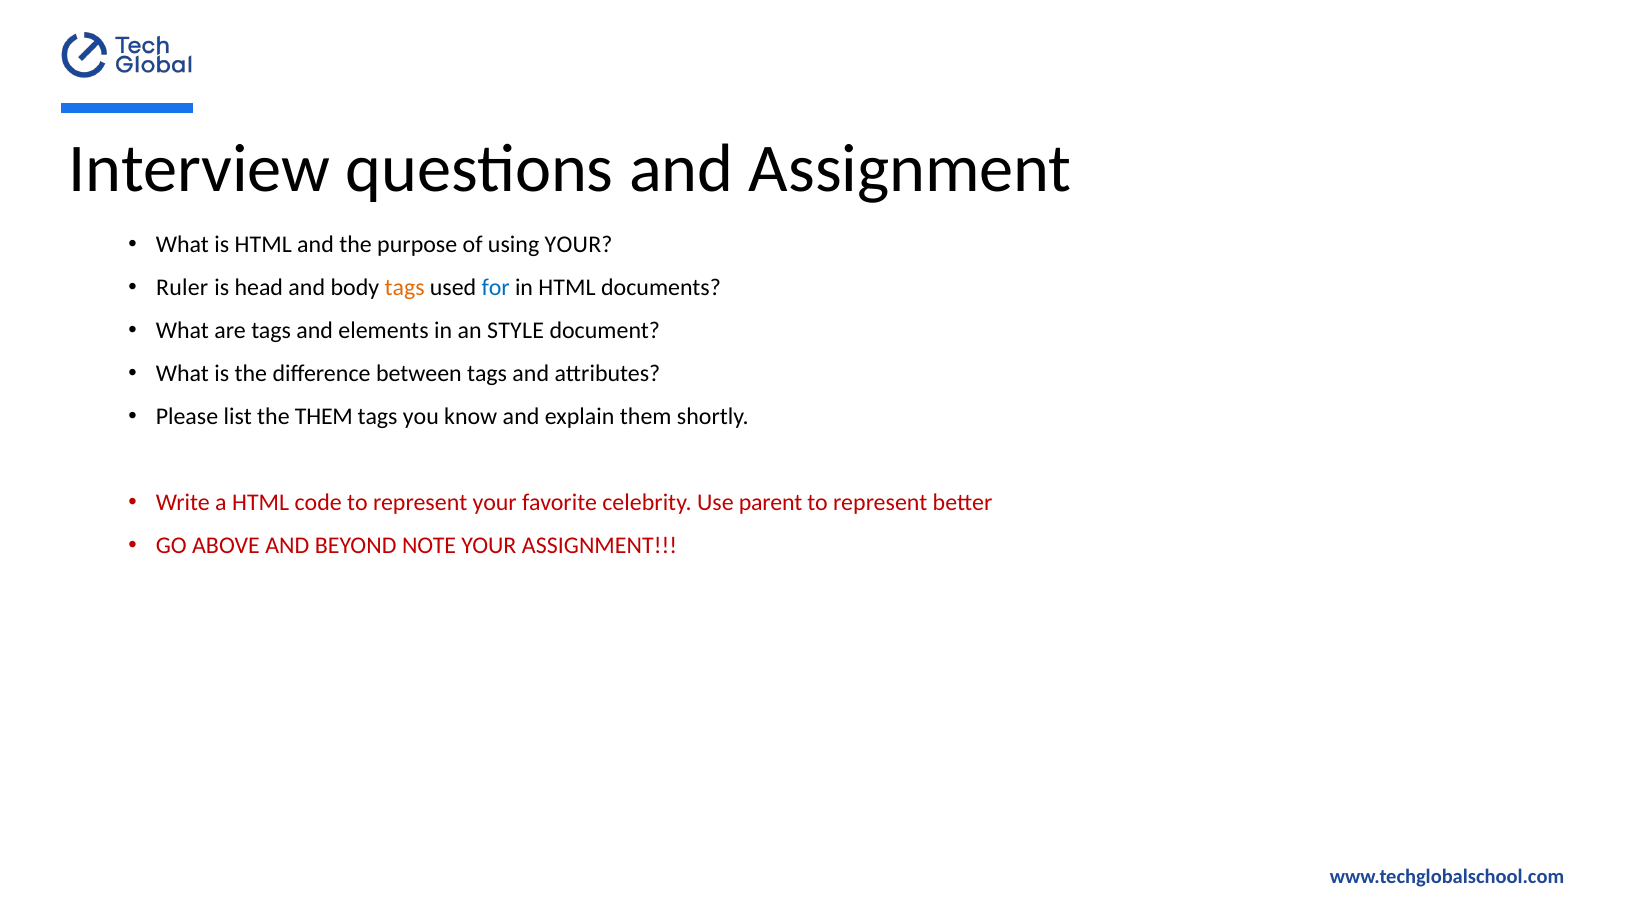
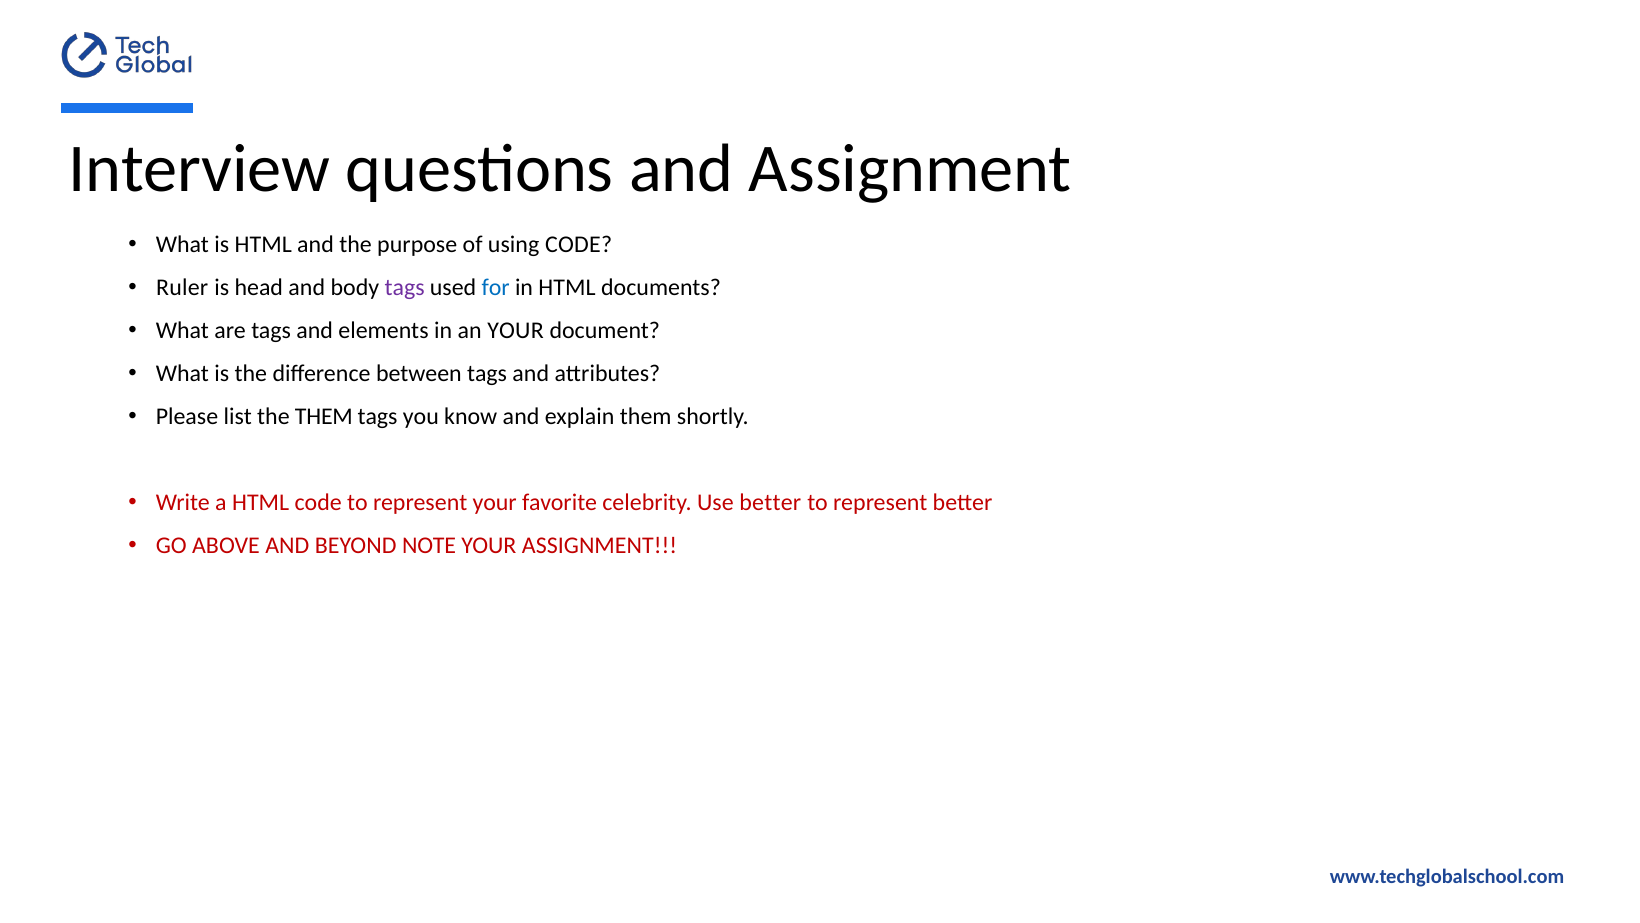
using YOUR: YOUR -> CODE
tags at (405, 287) colour: orange -> purple
an STYLE: STYLE -> YOUR
Use parent: parent -> better
